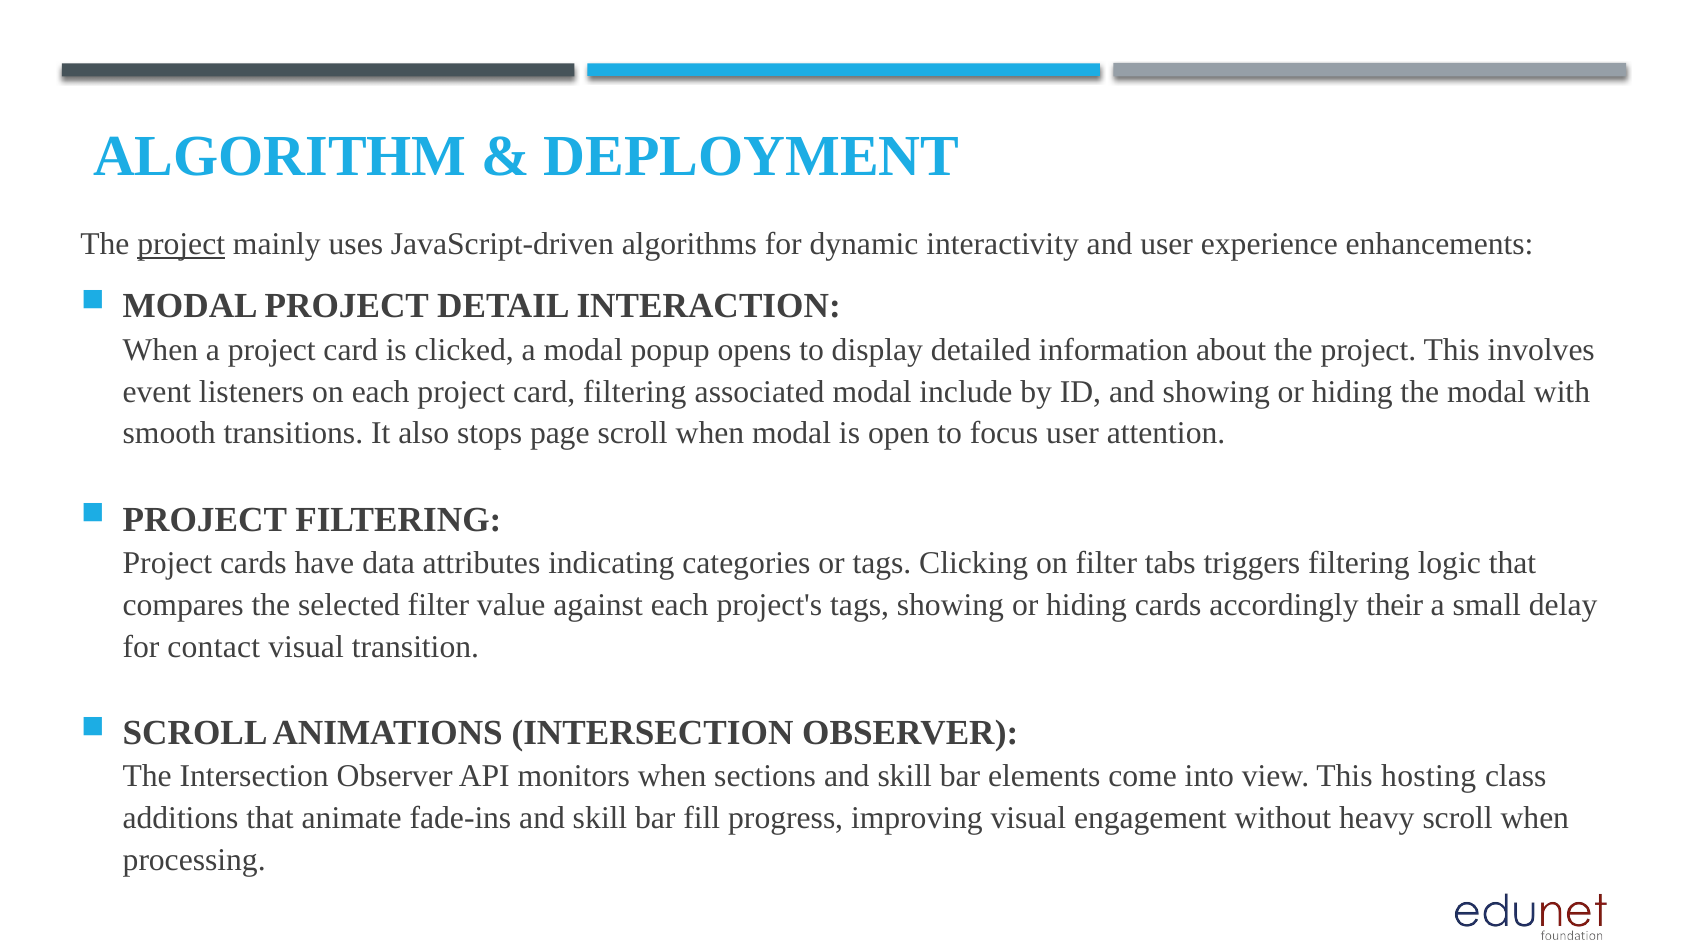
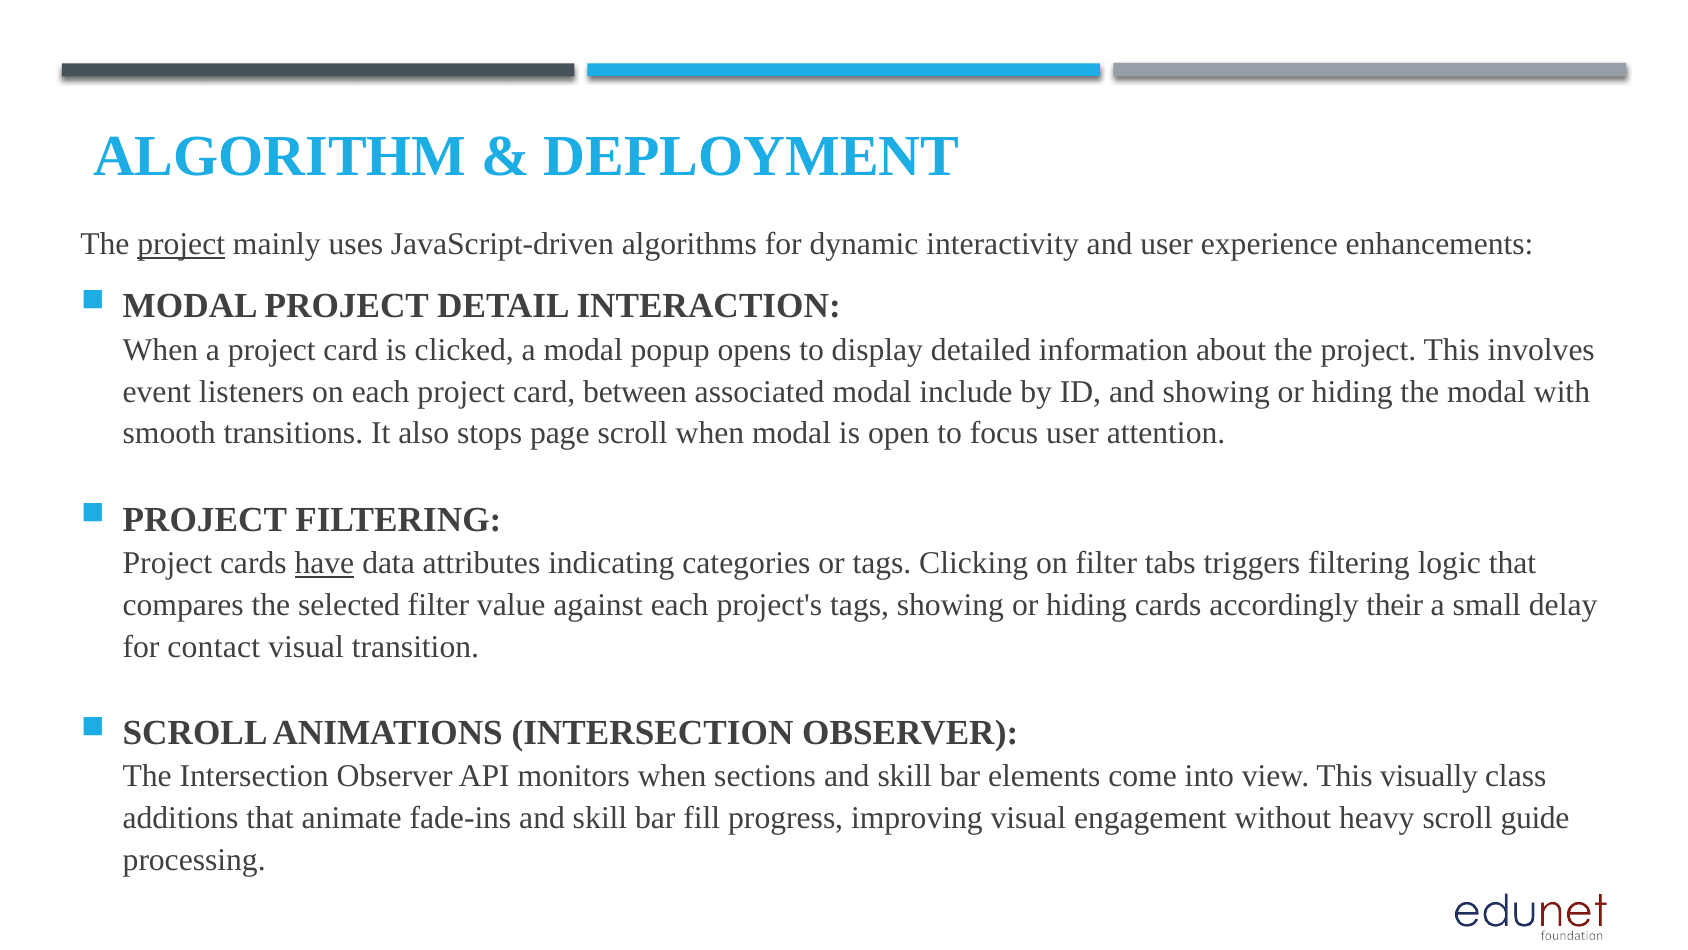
card filtering: filtering -> between
have underline: none -> present
hosting: hosting -> visually
heavy scroll when: when -> guide
